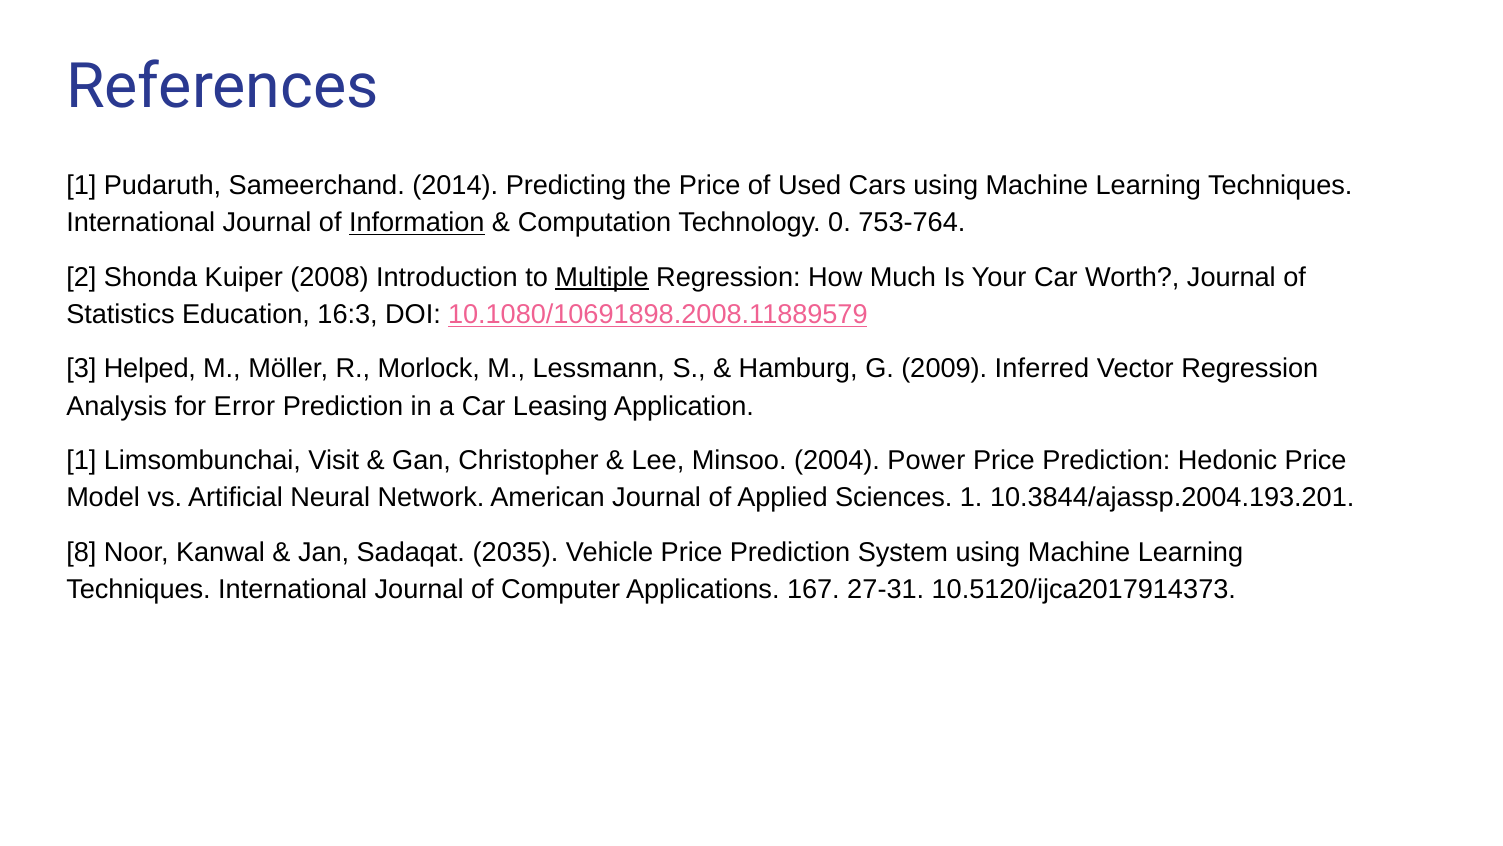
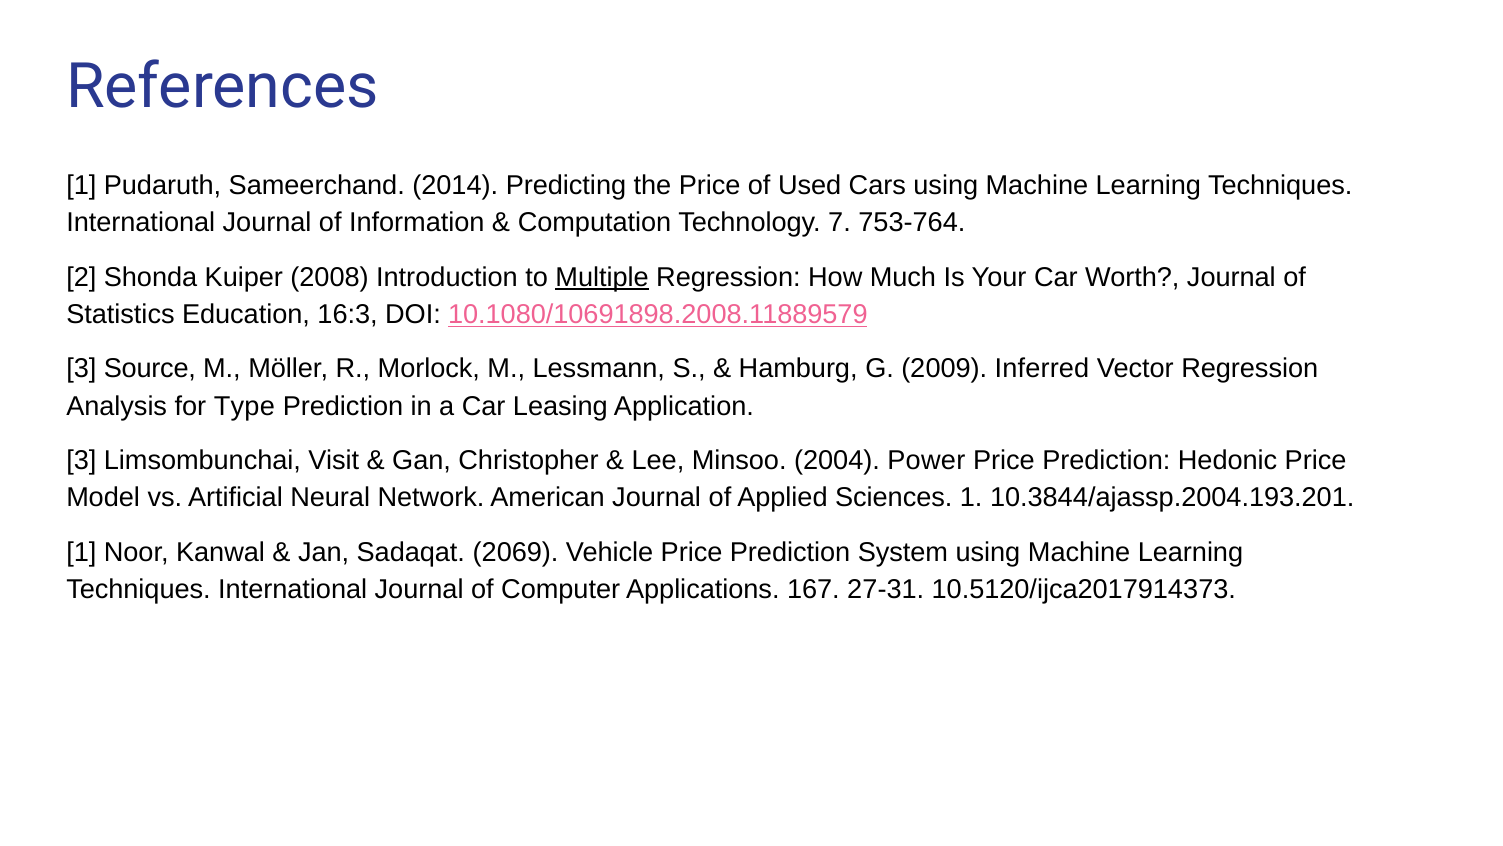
Information underline: present -> none
0: 0 -> 7
Helped: Helped -> Source
Error: Error -> Type
1 at (81, 460): 1 -> 3
8 at (81, 552): 8 -> 1
2035: 2035 -> 2069
